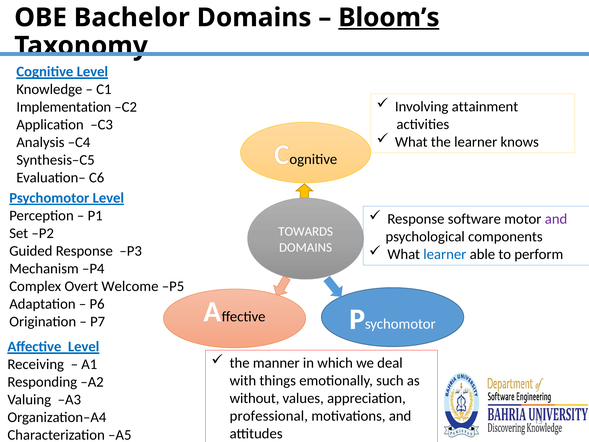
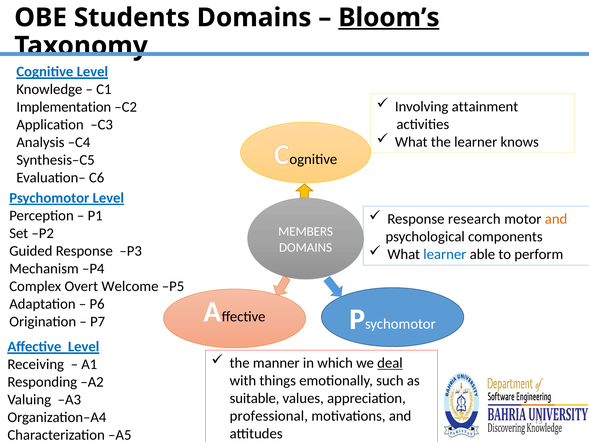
Bachelor: Bachelor -> Students
software: software -> research
and at (556, 219) colour: purple -> orange
TOWARDS: TOWARDS -> MEMBERS
deal underline: none -> present
without: without -> suitable
